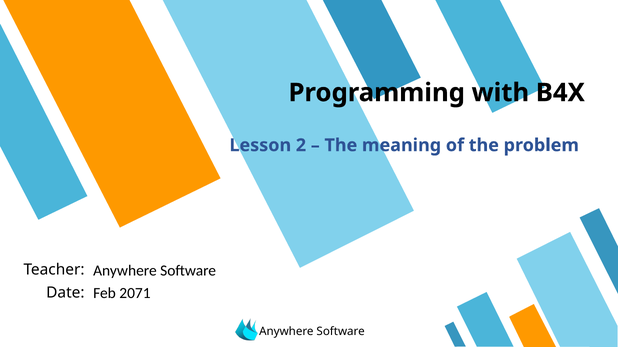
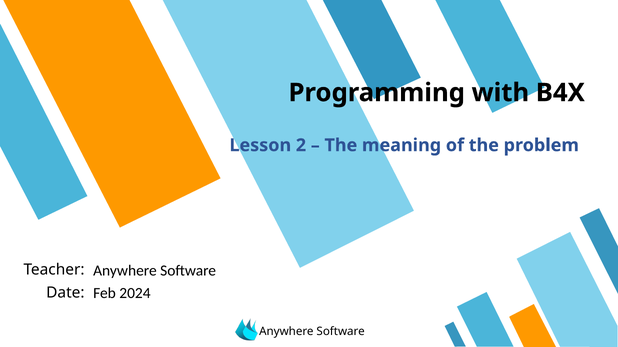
2071: 2071 -> 2024
